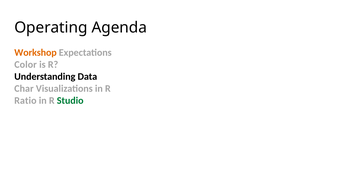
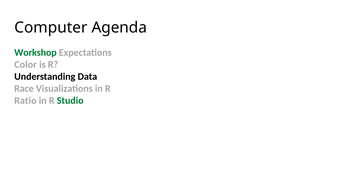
Operating: Operating -> Computer
Workshop colour: orange -> green
Char: Char -> Race
